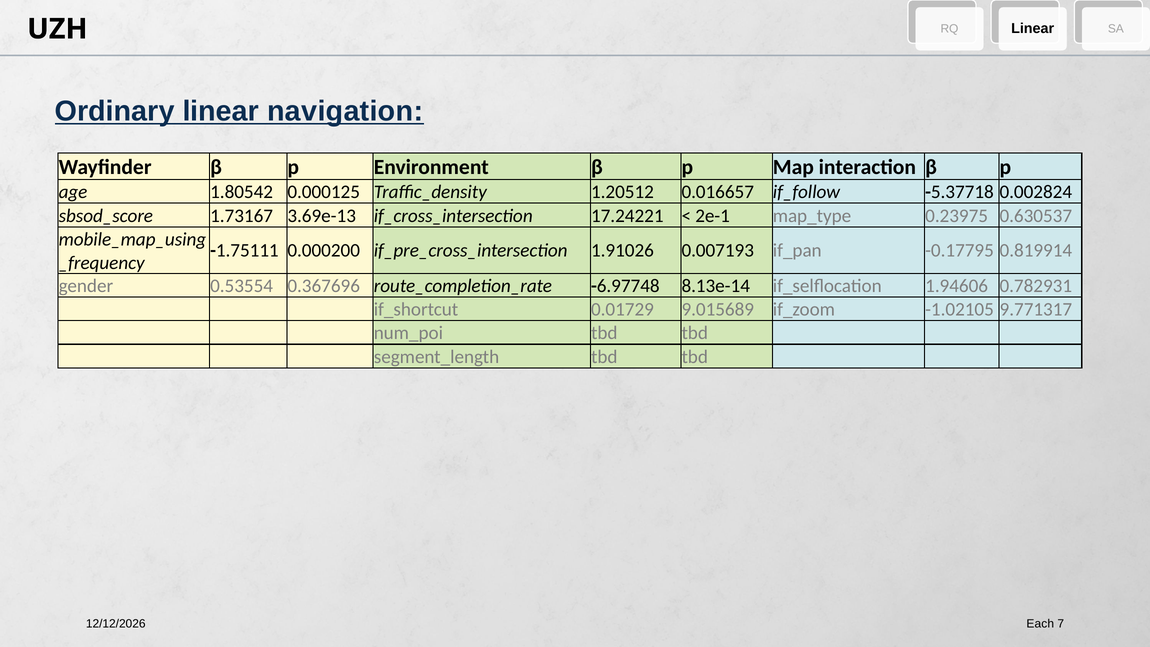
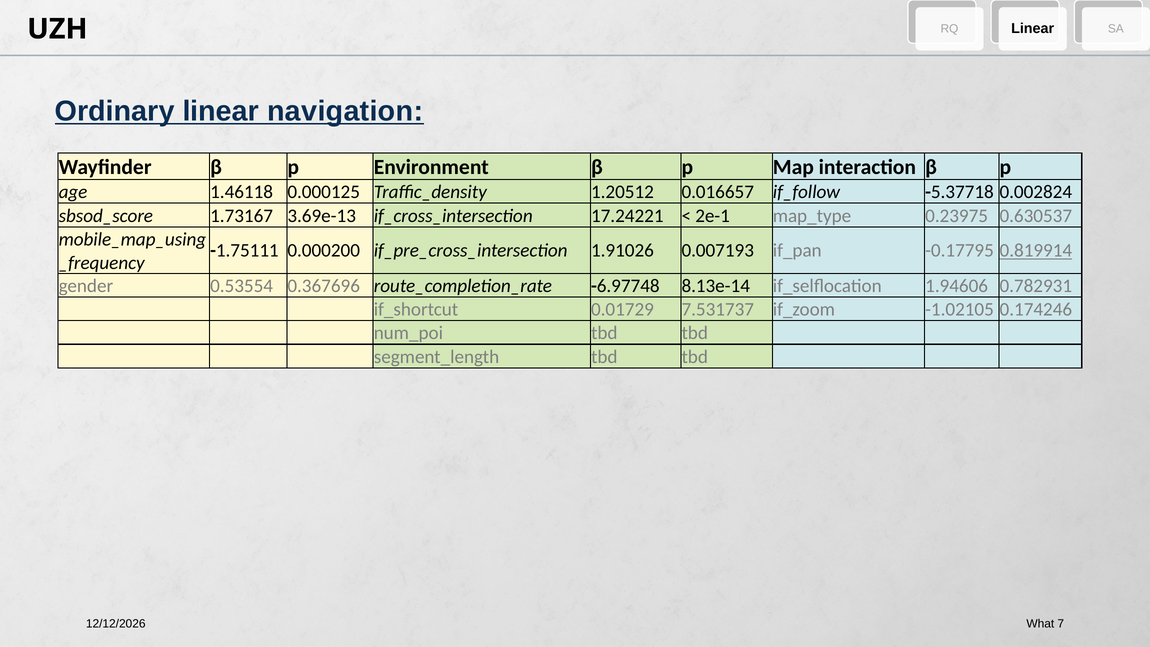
1.80542: 1.80542 -> 1.46118
0.819914 underline: none -> present
9.015689: 9.015689 -> 7.531737
9.771317: 9.771317 -> 0.174246
Each: Each -> What
